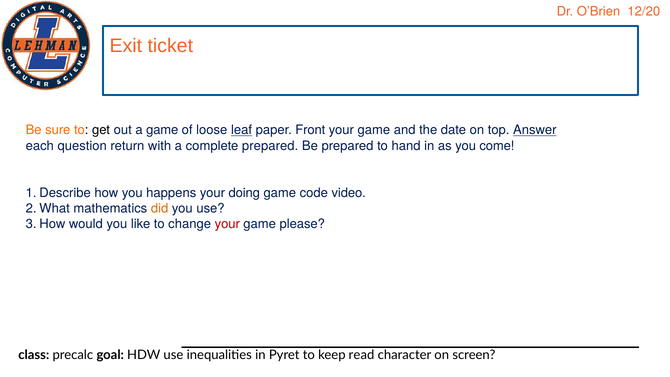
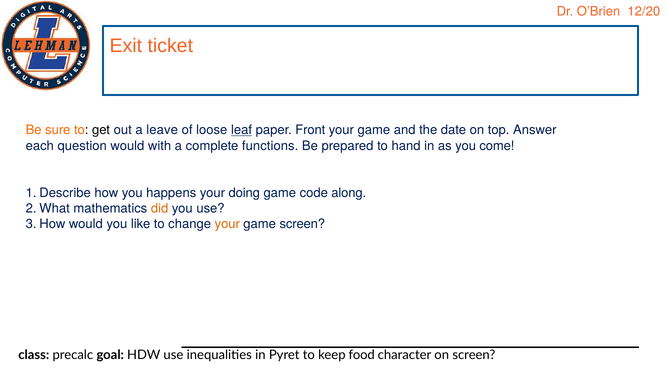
a game: game -> leave
Answer underline: present -> none
question return: return -> would
complete prepared: prepared -> functions
video: video -> along
your at (227, 224) colour: red -> orange
game please: please -> screen
read: read -> food
